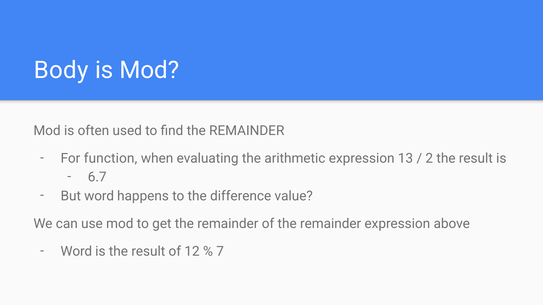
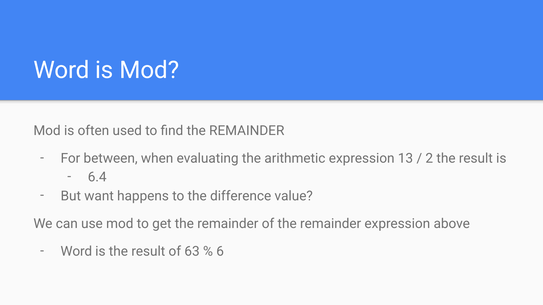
Body at (61, 70): Body -> Word
function: function -> between
6.7: 6.7 -> 6.4
But word: word -> want
12: 12 -> 63
7: 7 -> 6
